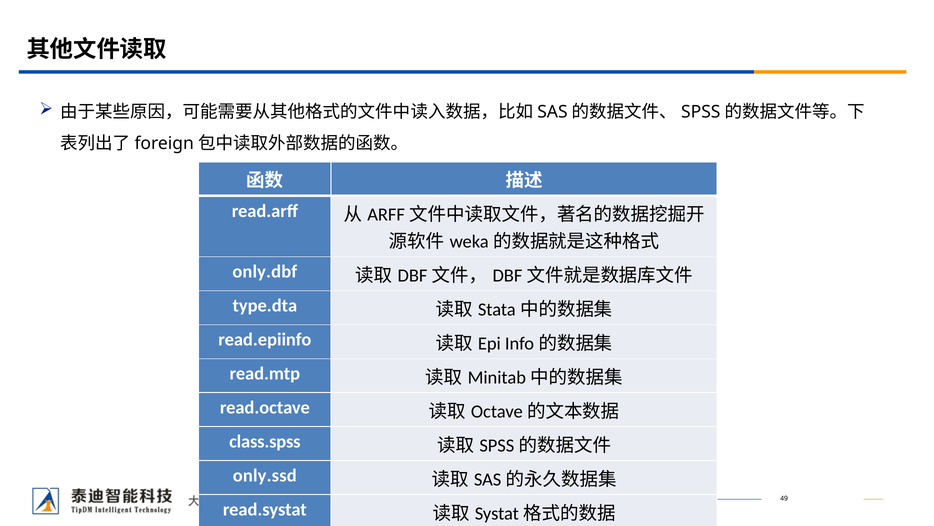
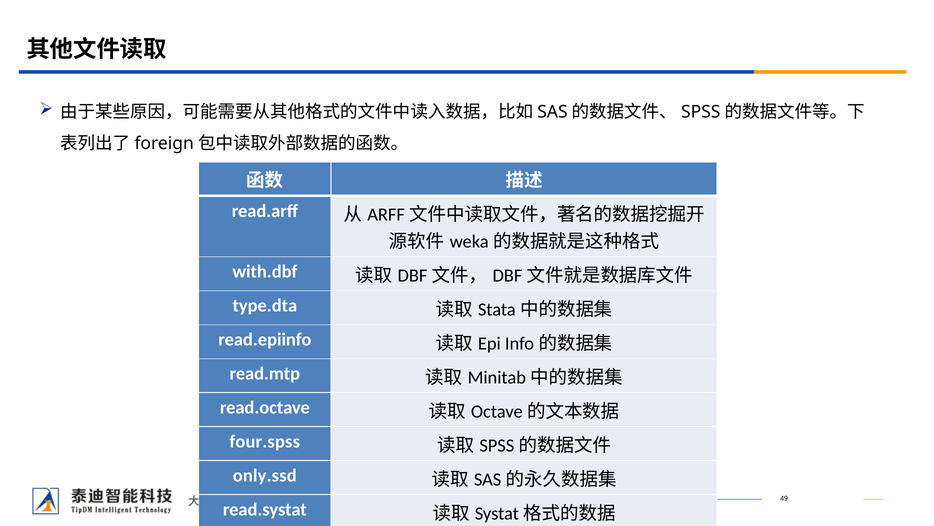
only.dbf: only.dbf -> with.dbf
class.spss: class.spss -> four.spss
